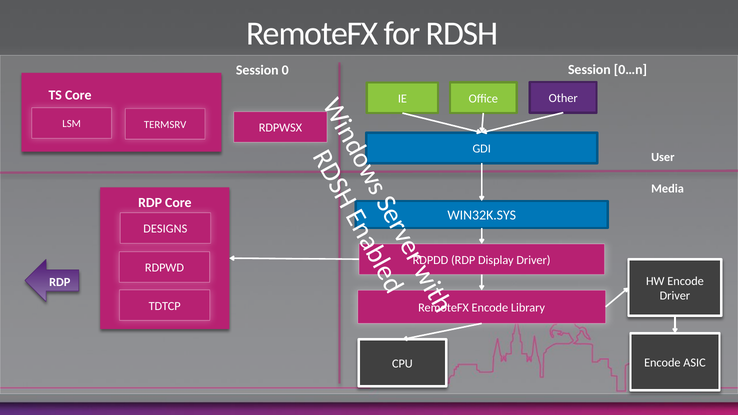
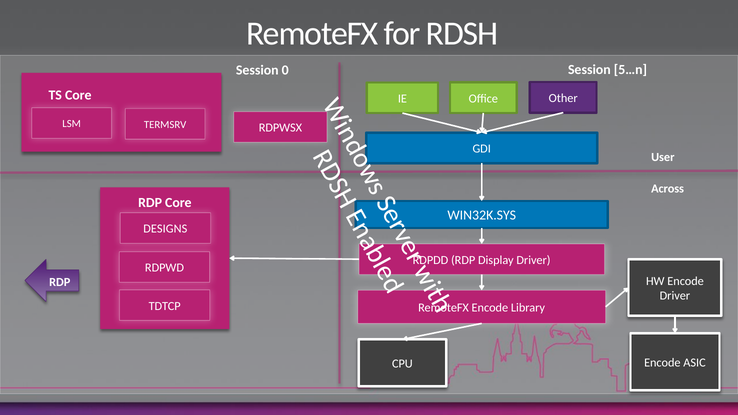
0…n: 0…n -> 5…n
Media: Media -> Across
